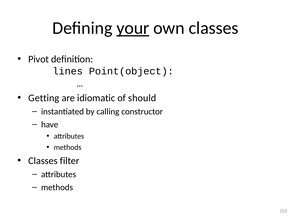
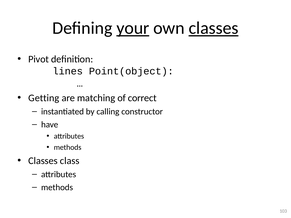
classes at (214, 28) underline: none -> present
idiomatic: idiomatic -> matching
should: should -> correct
filter: filter -> class
